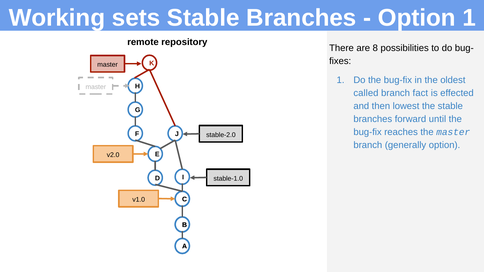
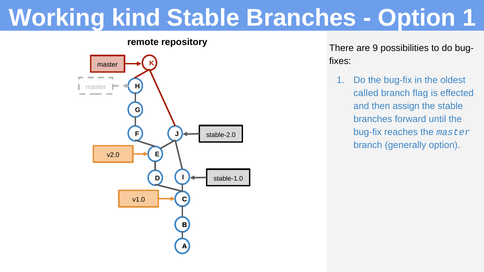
sets: sets -> kind
8: 8 -> 9
fact: fact -> flag
lowest: lowest -> assign
